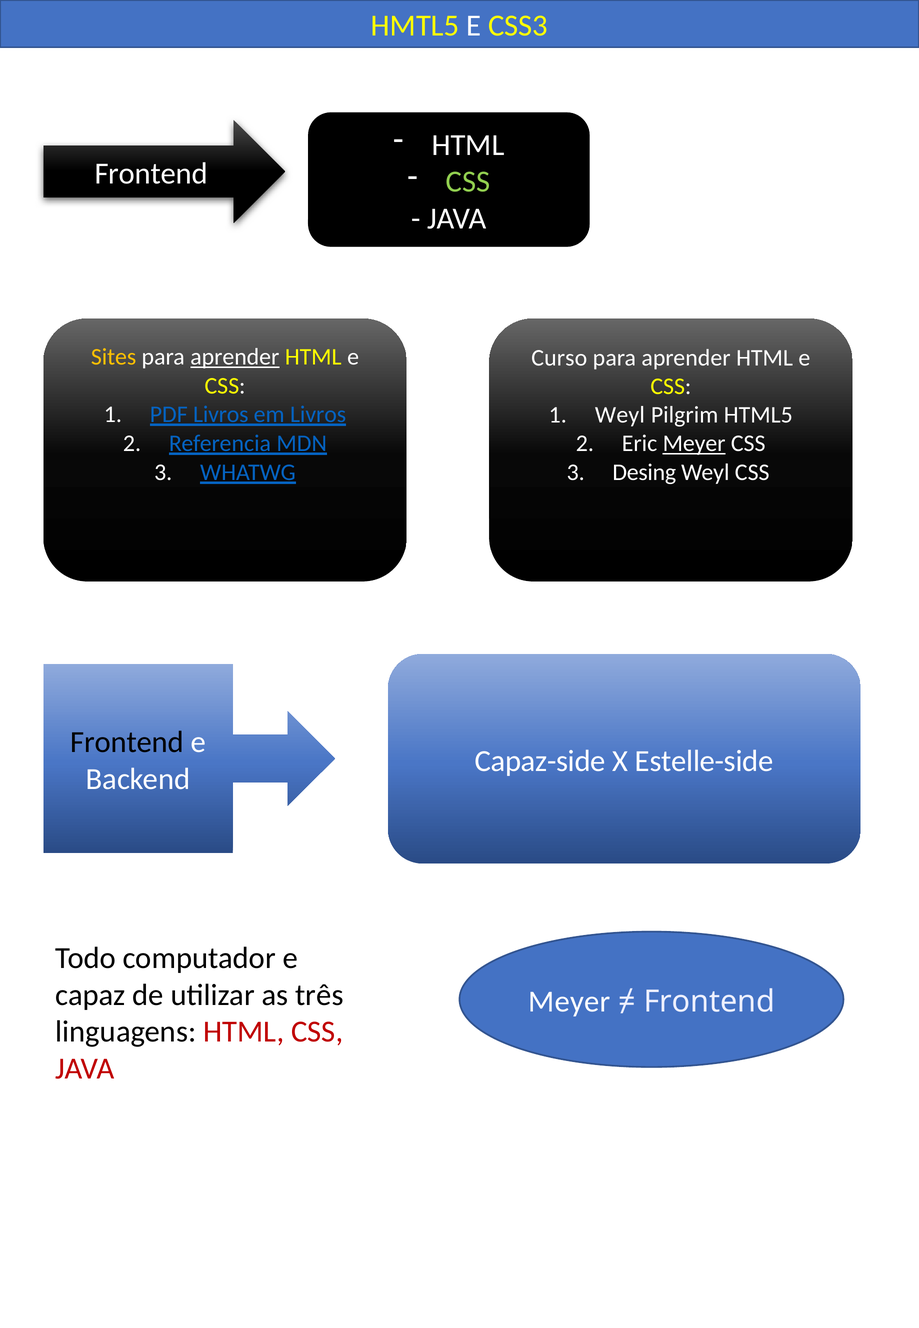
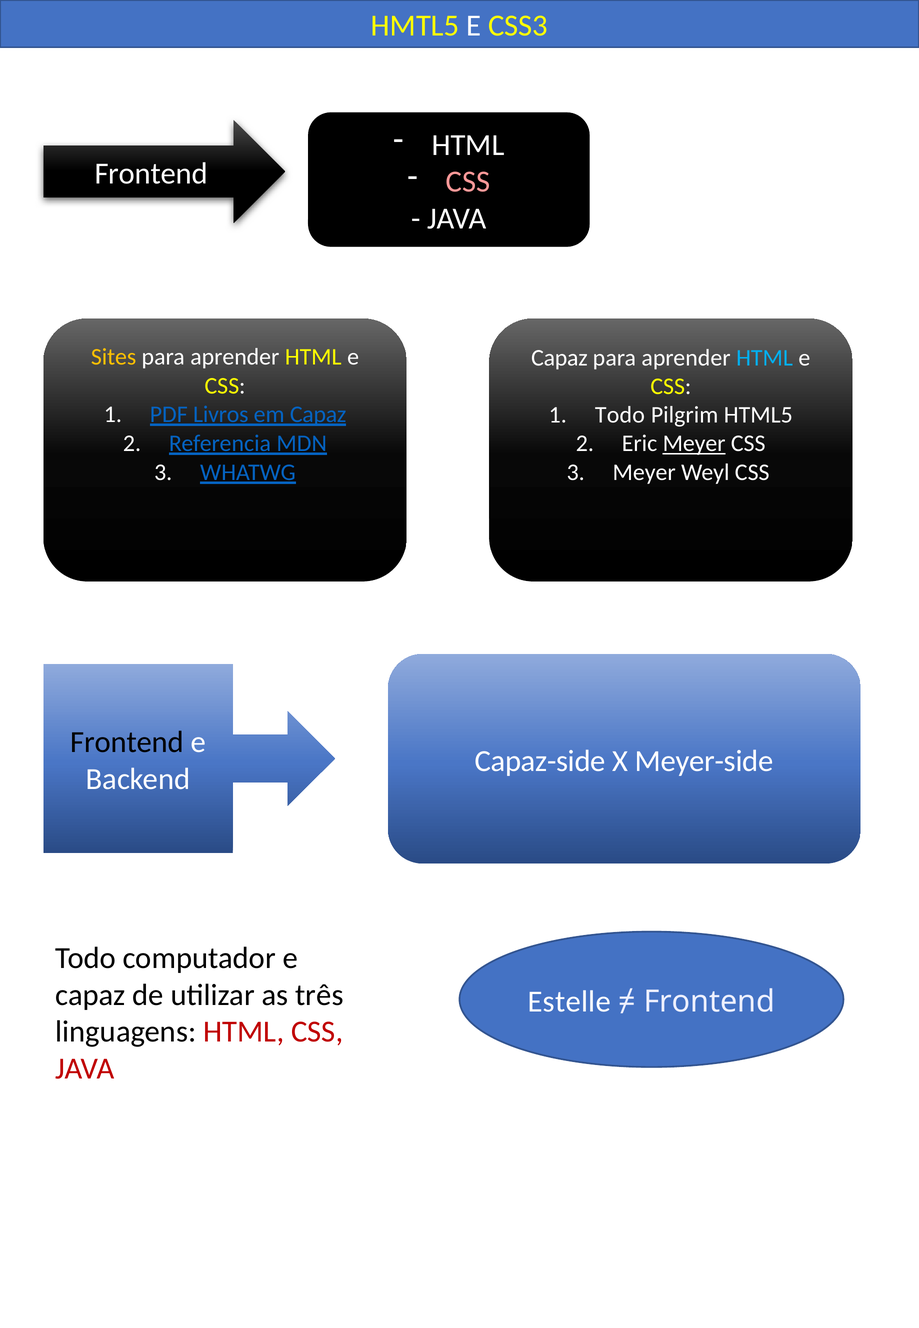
CSS at (468, 182) colour: light green -> pink
aprender at (235, 357) underline: present -> none
Curso at (559, 358): Curso -> Capaz
HTML at (765, 358) colour: white -> light blue
em Livros: Livros -> Capaz
Weyl at (620, 415): Weyl -> Todo
Desing at (644, 472): Desing -> Meyer
Estelle-side: Estelle-side -> Meyer-side
Meyer at (569, 1001): Meyer -> Estelle
